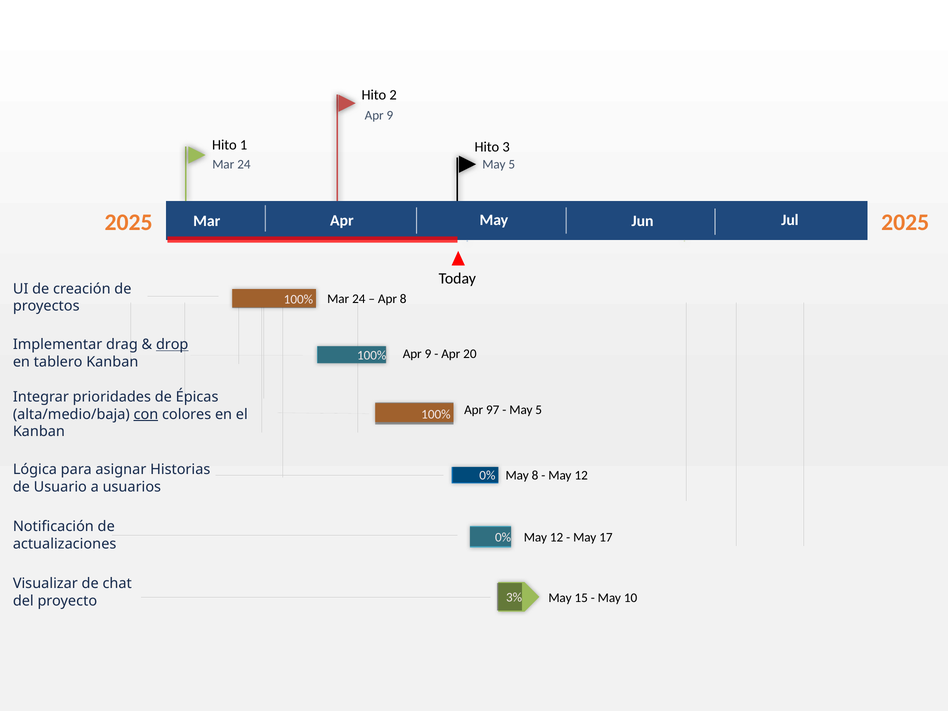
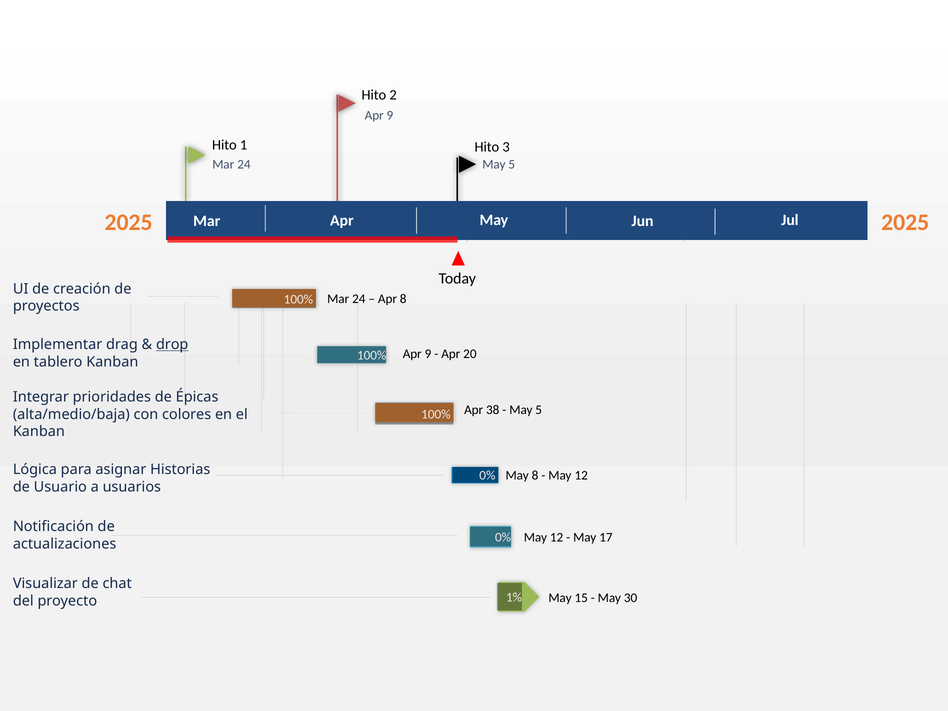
97: 97 -> 38
con underline: present -> none
3%: 3% -> 1%
10: 10 -> 30
